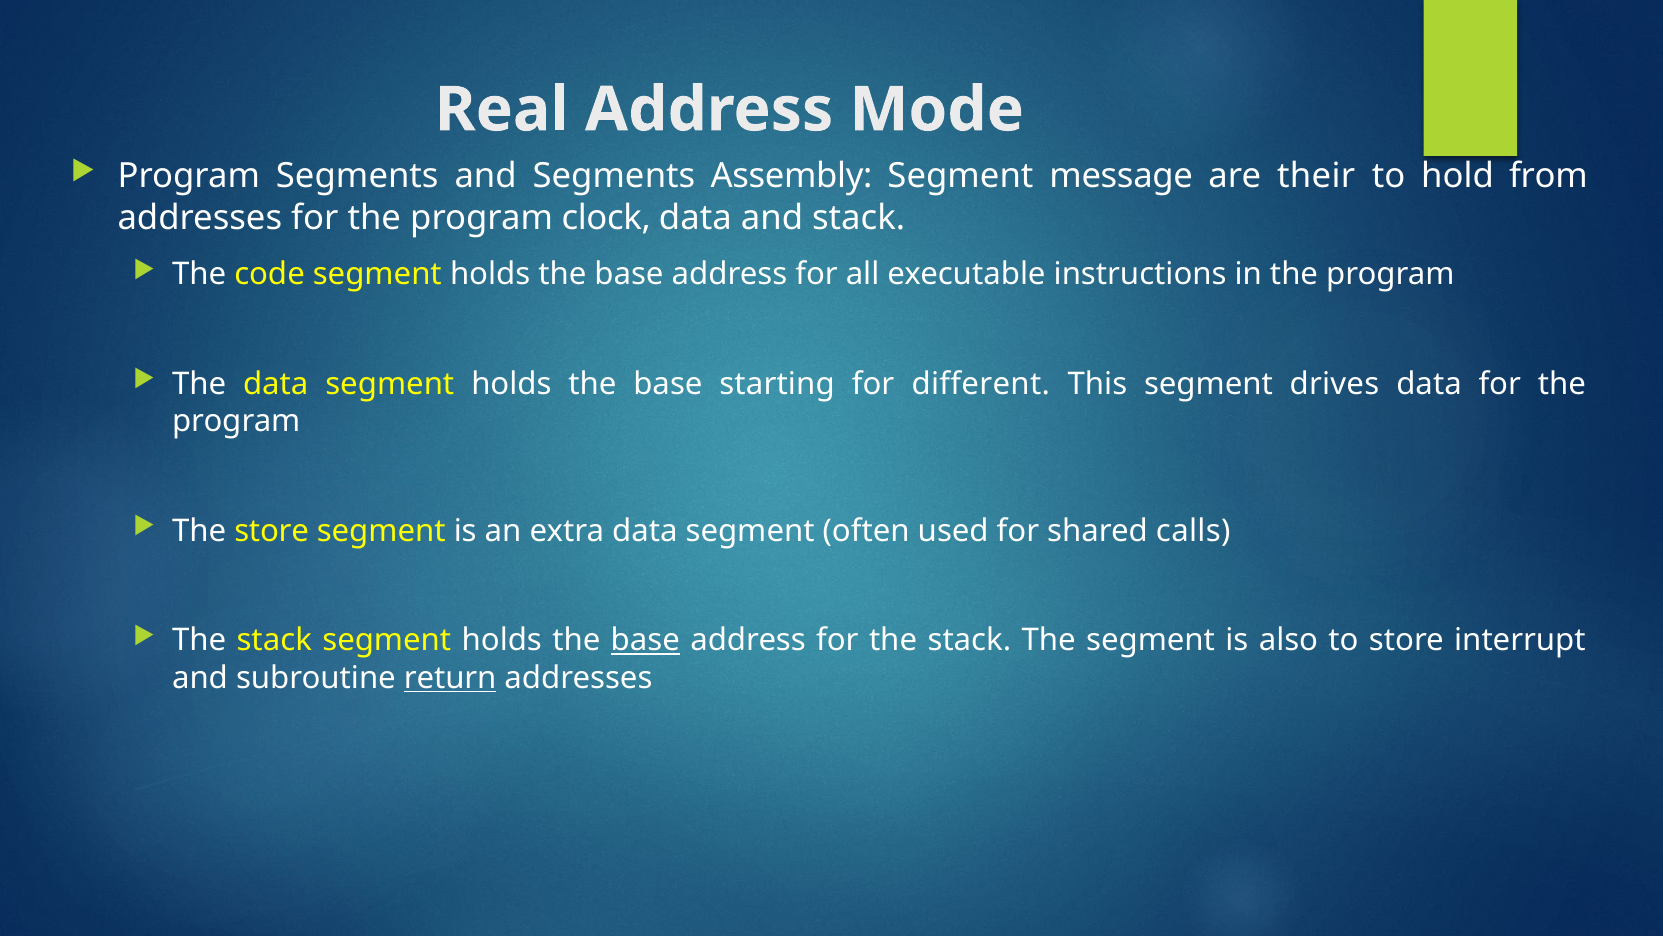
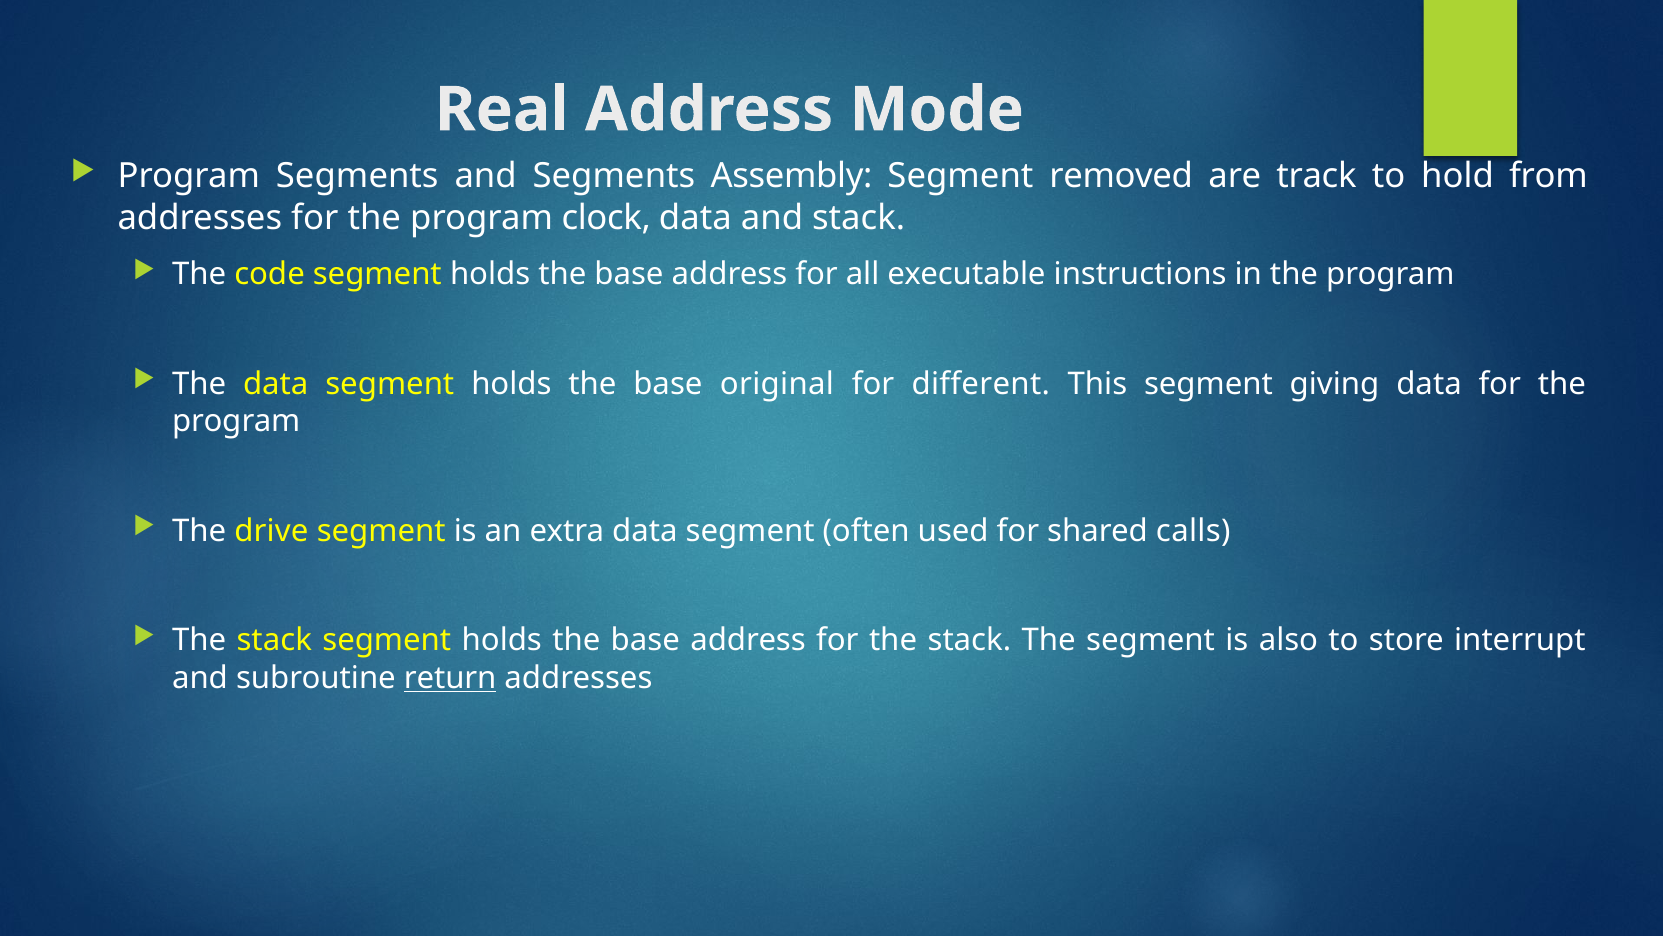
message: message -> removed
their: their -> track
starting: starting -> original
drives: drives -> giving
The store: store -> drive
base at (645, 640) underline: present -> none
